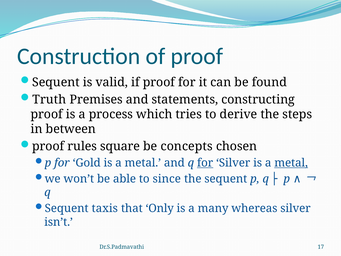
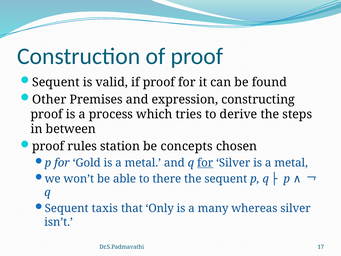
Truth: Truth -> Other
statements: statements -> expression
square: square -> station
metal at (291, 163) underline: present -> none
since: since -> there
